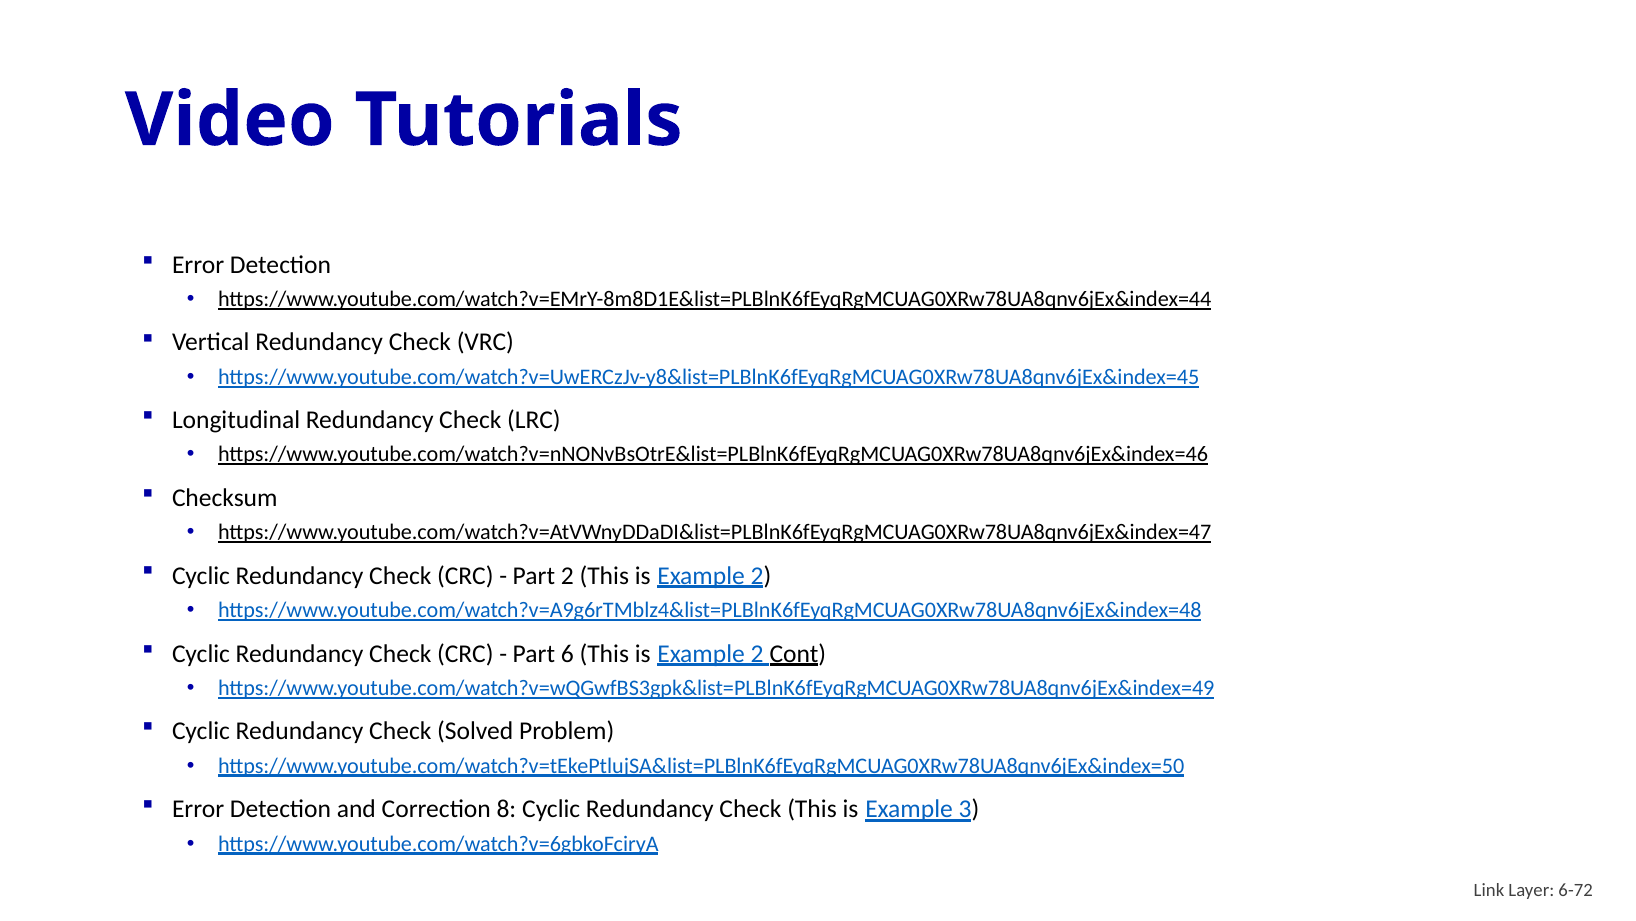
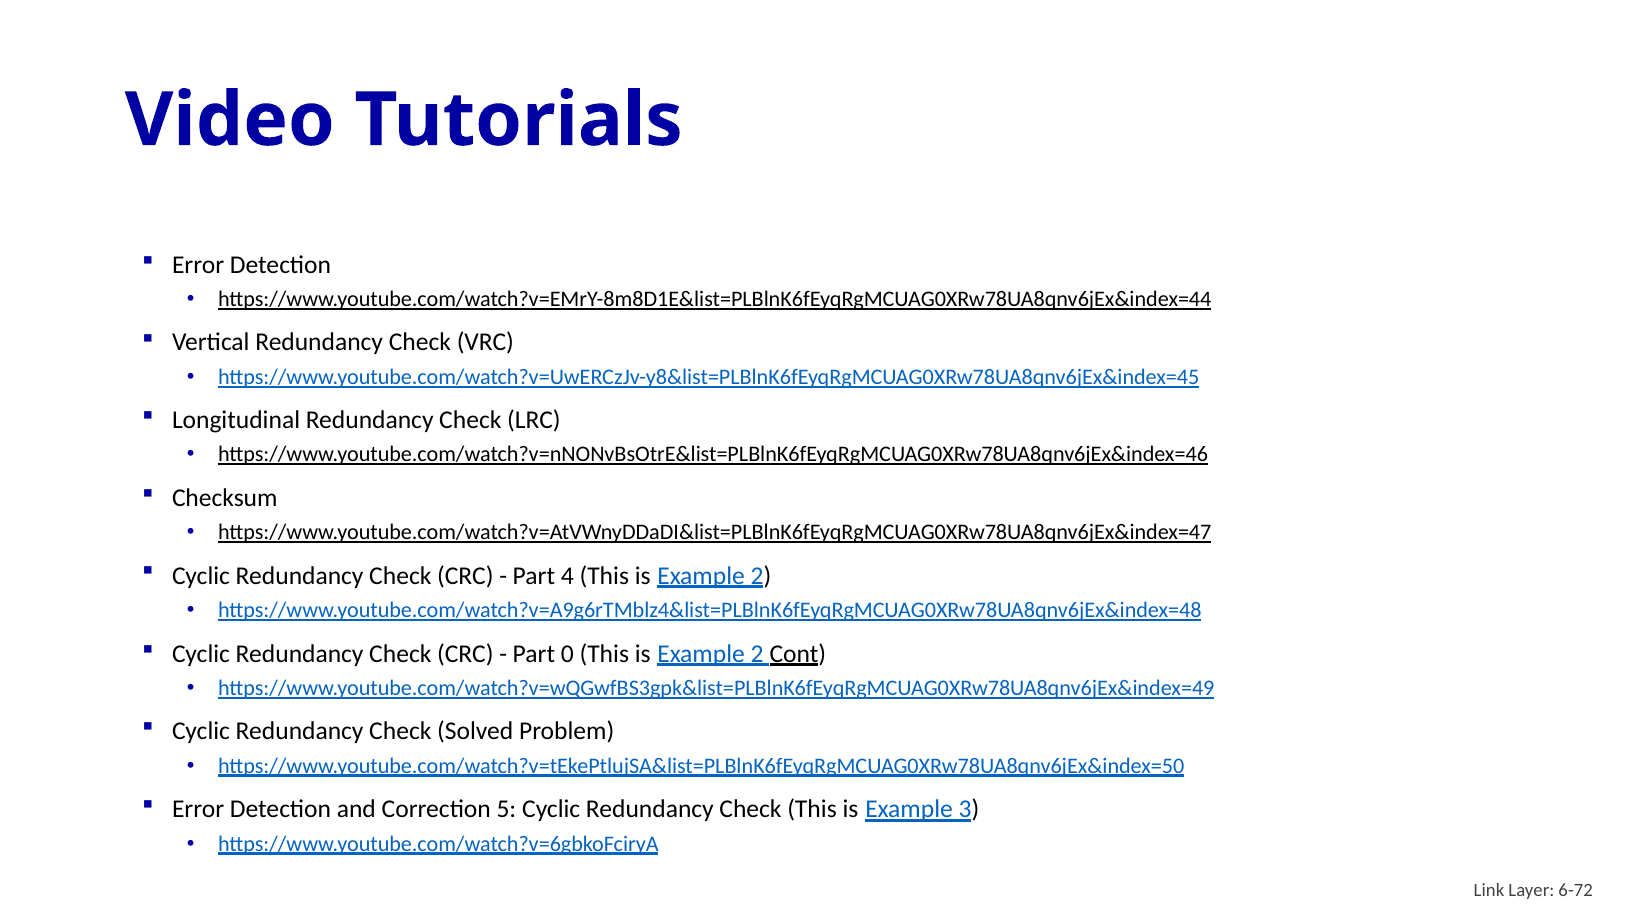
Part 2: 2 -> 4
6: 6 -> 0
8: 8 -> 5
